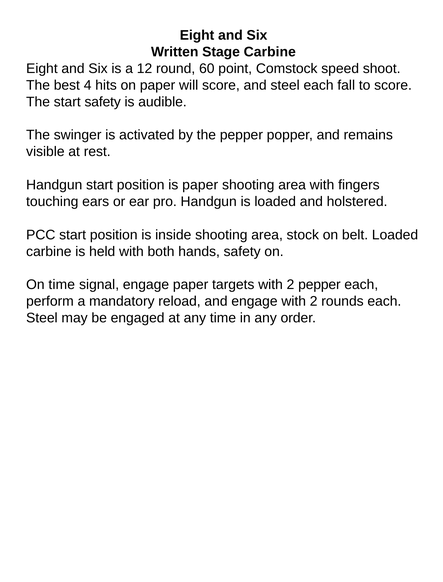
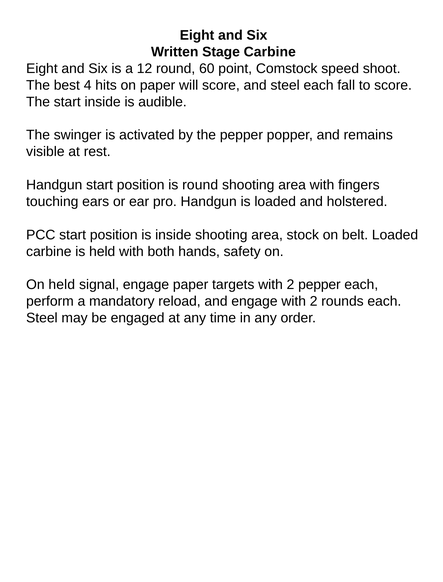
start safety: safety -> inside
is paper: paper -> round
On time: time -> held
